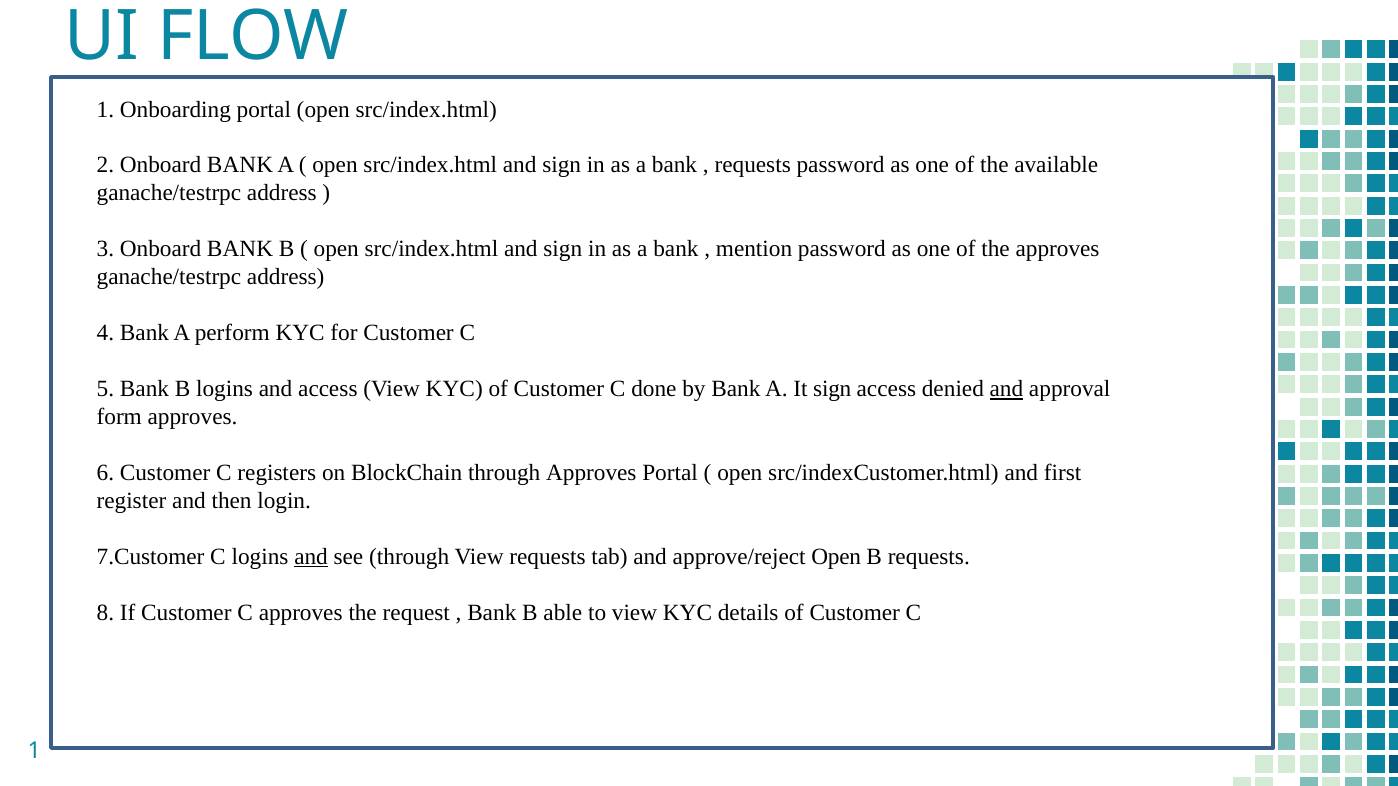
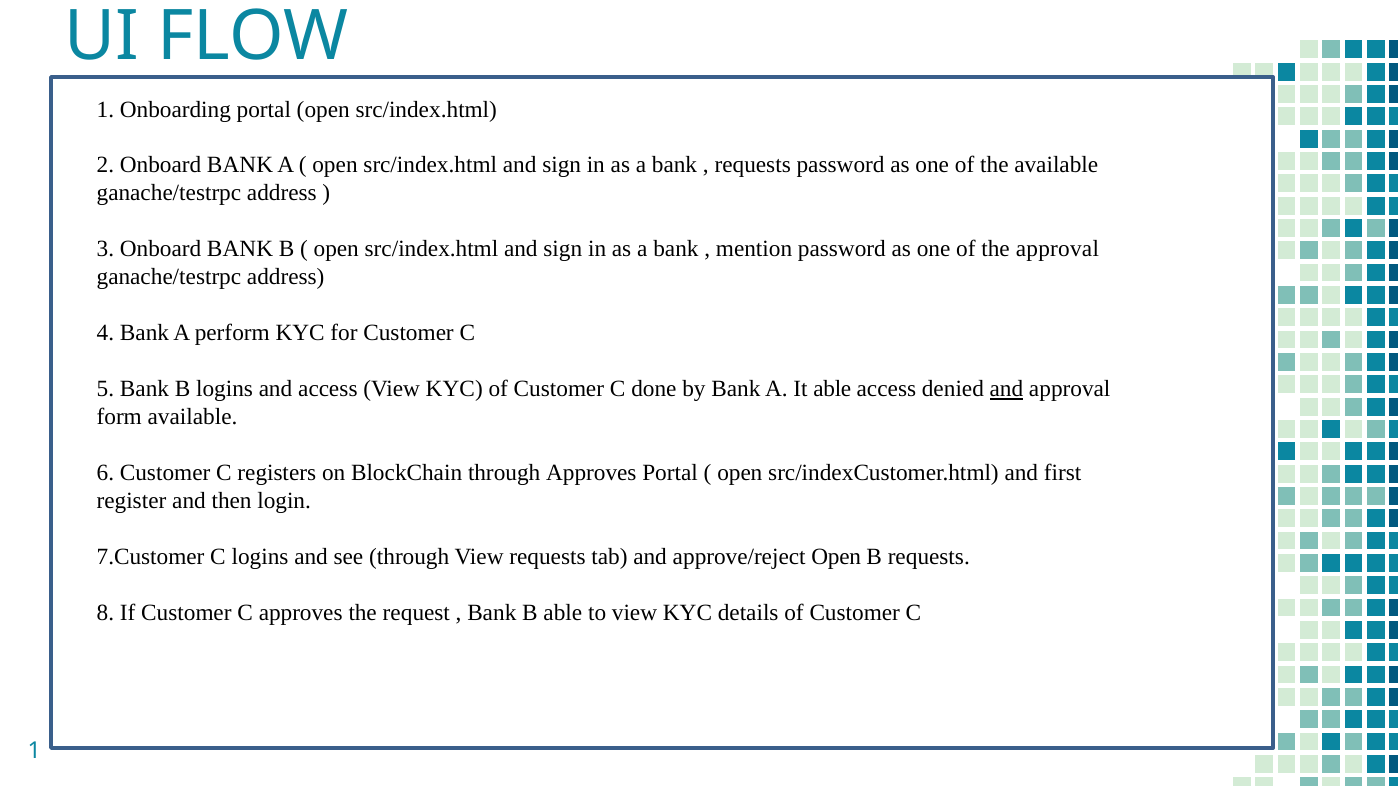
the approves: approves -> approval
It sign: sign -> able
form approves: approves -> available
and at (311, 557) underline: present -> none
